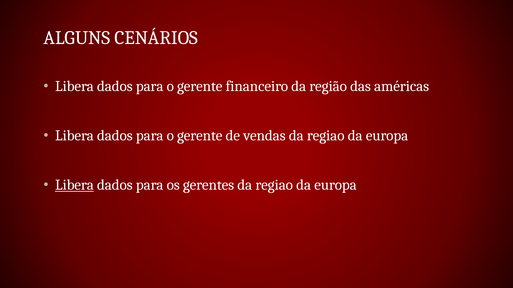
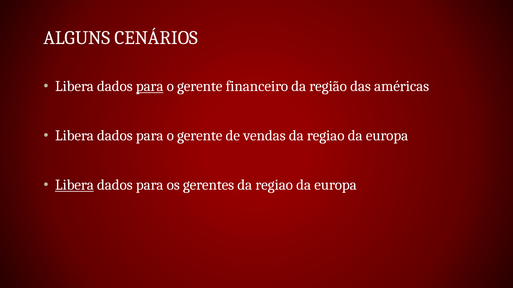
para at (150, 86) underline: none -> present
